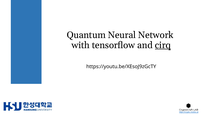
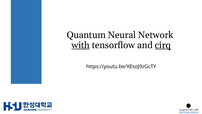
with underline: none -> present
